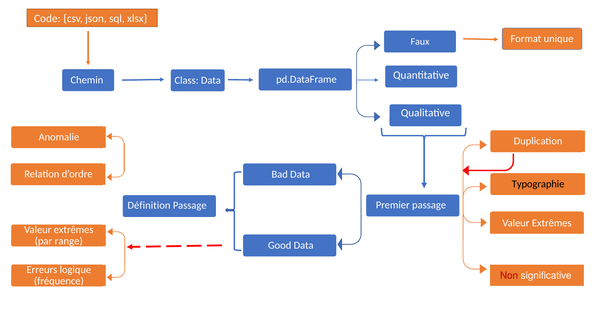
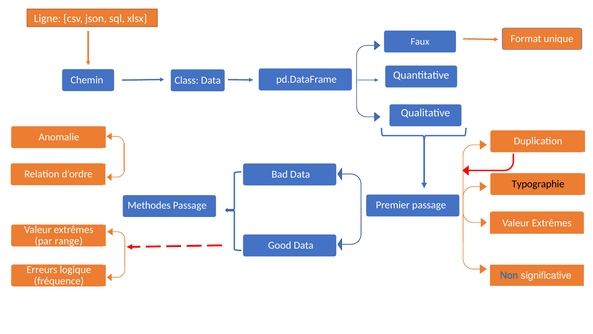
Code: Code -> Ligne
Définition: Définition -> Methodes
Non colour: red -> blue
